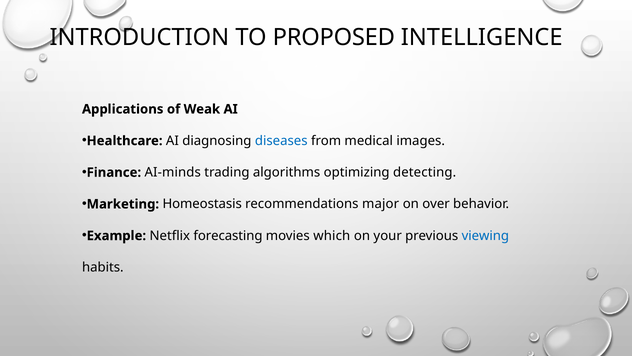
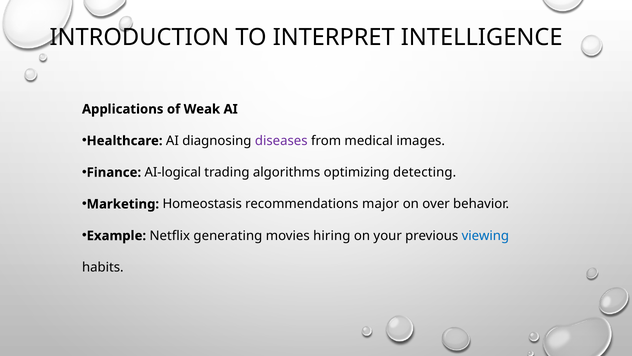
PROPOSED: PROPOSED -> INTERPRET
diseases colour: blue -> purple
AI-minds: AI-minds -> AI-logical
forecasting: forecasting -> generating
which: which -> hiring
